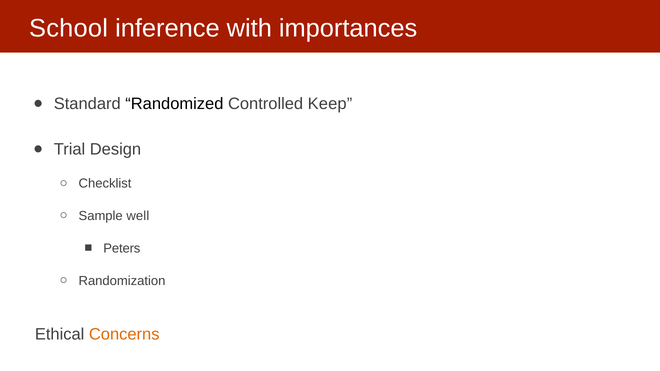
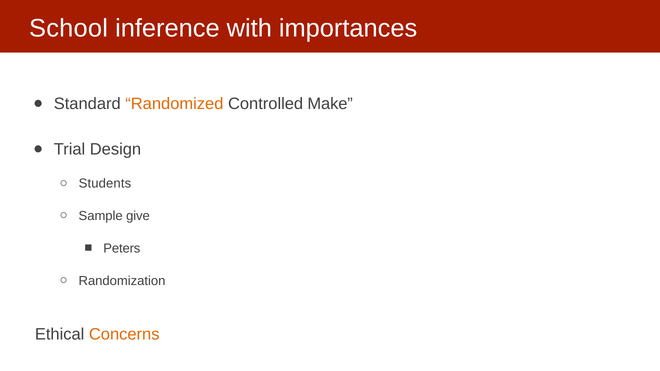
Randomized colour: black -> orange
Keep: Keep -> Make
Checklist: Checklist -> Students
well: well -> give
